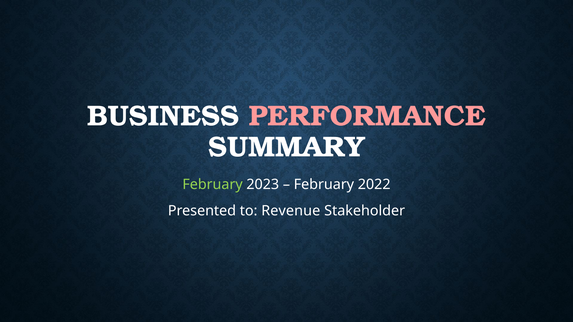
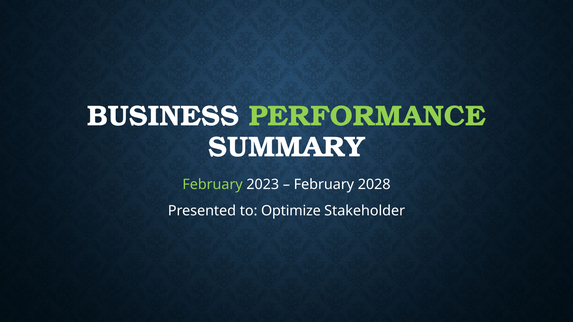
PERFORMANCE colour: pink -> light green
2022: 2022 -> 2028
Revenue: Revenue -> Optimize
